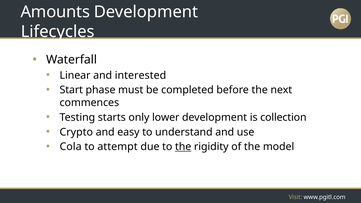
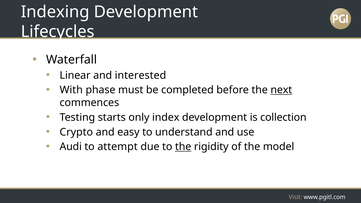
Amounts: Amounts -> Indexing
Start: Start -> With
next underline: none -> present
lower: lower -> index
Cola: Cola -> Audi
